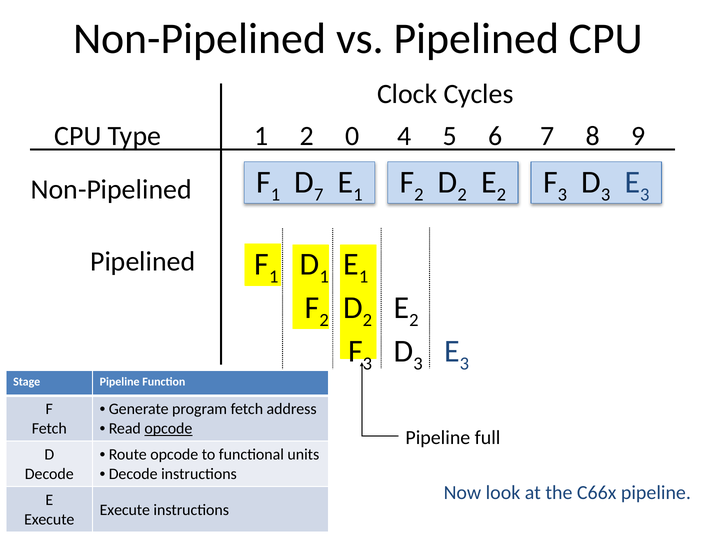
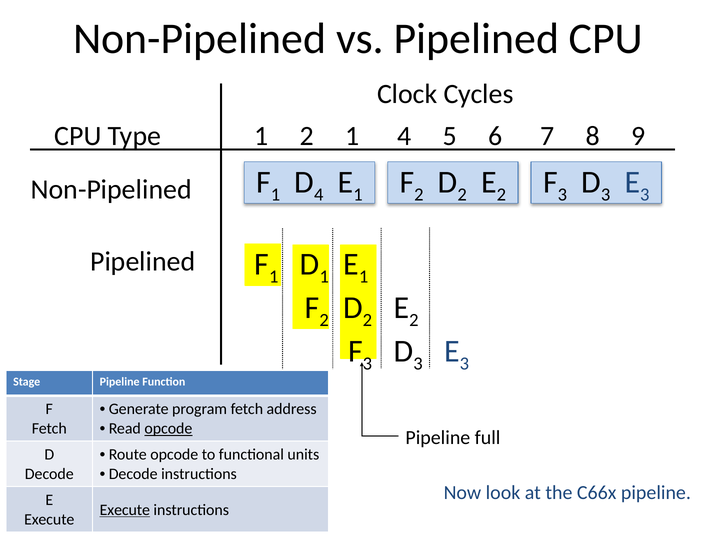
2 0: 0 -> 1
D 7: 7 -> 4
Execute at (125, 510) underline: none -> present
